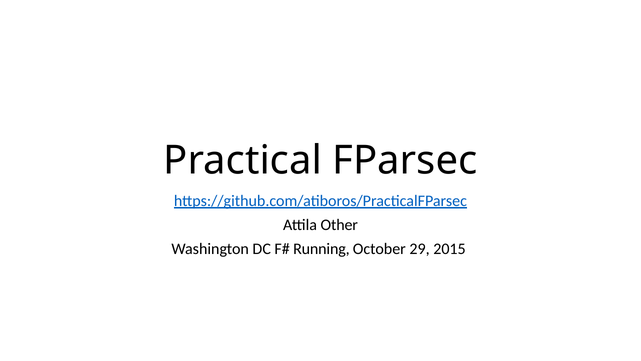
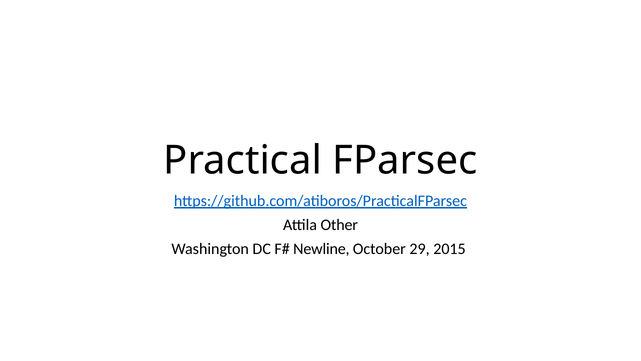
Running: Running -> Newline
